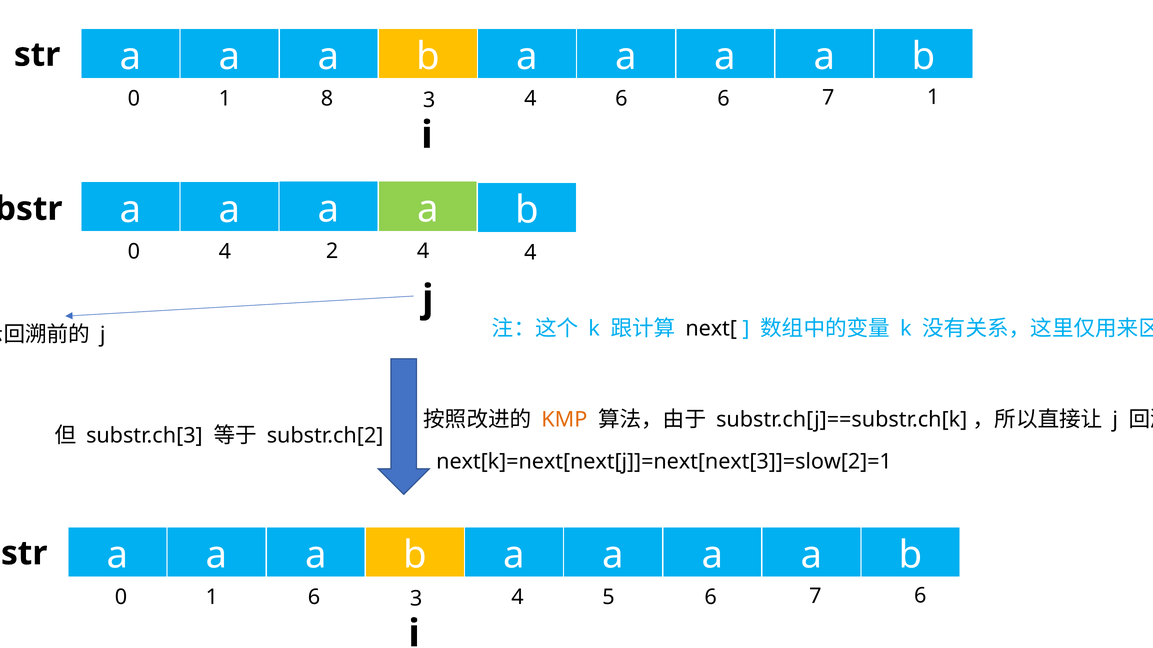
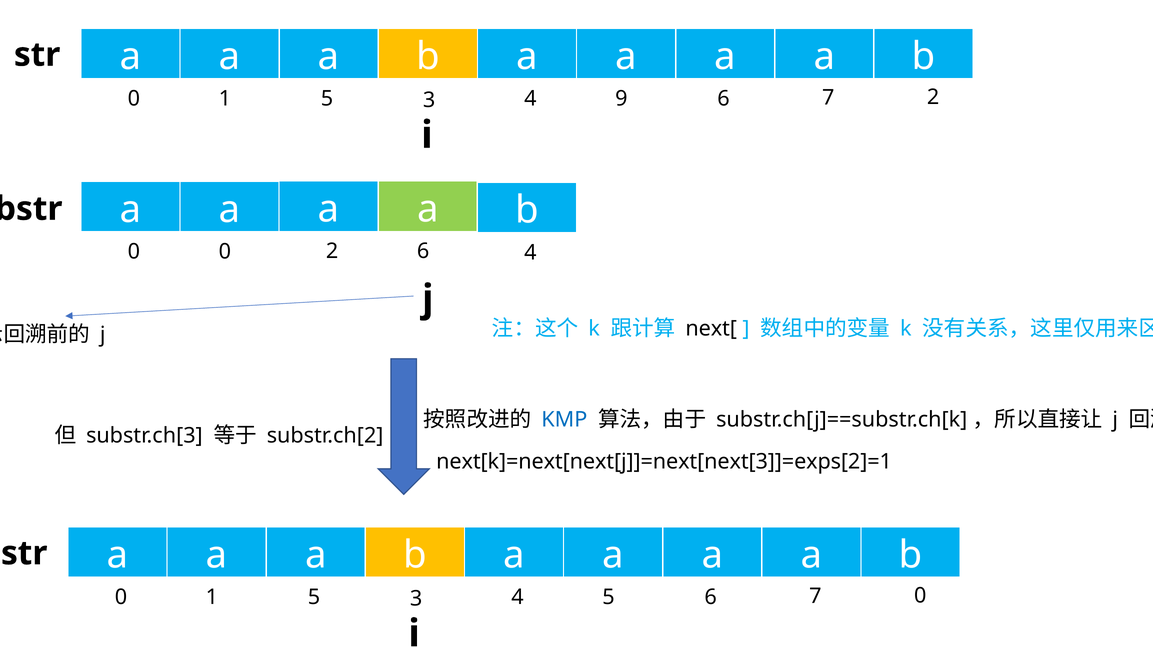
7 1: 1 -> 2
8 at (327, 99): 8 -> 5
4 6: 6 -> 9
2 4: 4 -> 6
0 4: 4 -> 0
KMP colour: orange -> blue
next[k]=next[next[j]]=next[next[3]]=slow[2]=1: next[k]=next[next[j]]=next[next[3]]=slow[2]=1 -> next[k]=next[next[j]]=next[next[3]]=exps[2]=1
7 6: 6 -> 0
6 at (314, 598): 6 -> 5
